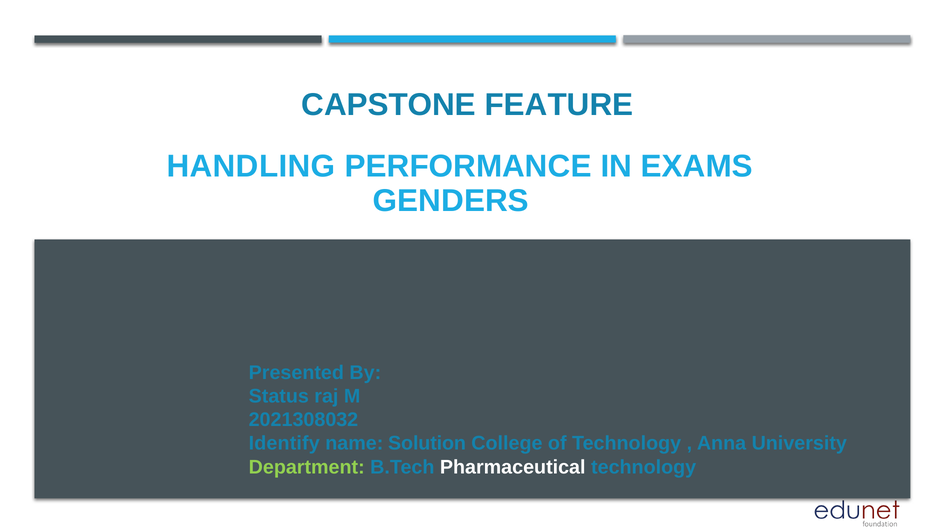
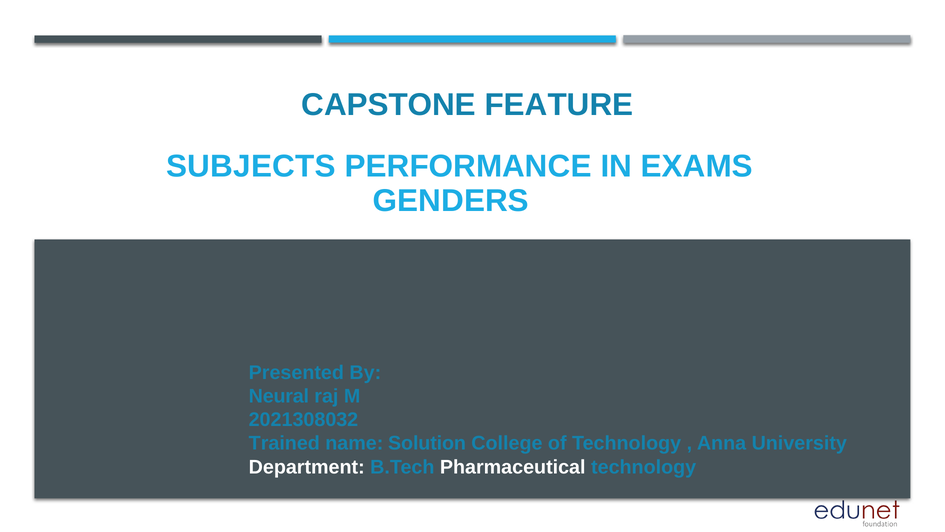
HANDLING: HANDLING -> SUBJECTS
Status: Status -> Neural
Identify: Identify -> Trained
Department colour: light green -> white
